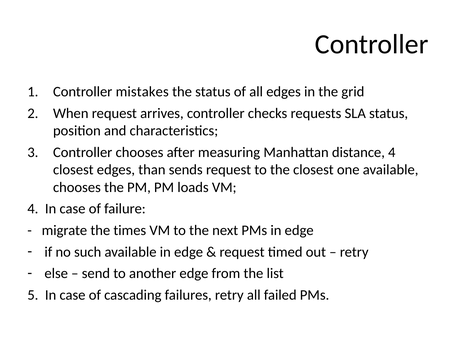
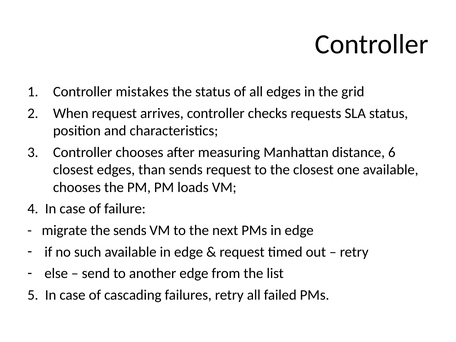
distance 4: 4 -> 6
the times: times -> sends
